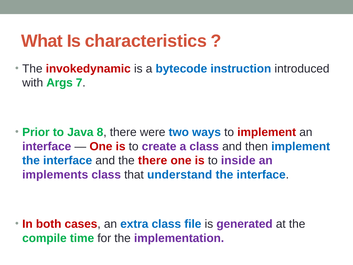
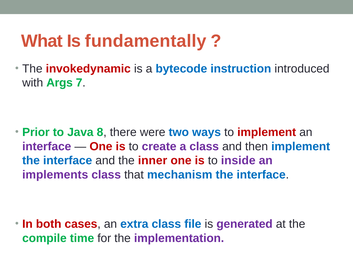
characteristics: characteristics -> fundamentally
the there: there -> inner
understand: understand -> mechanism
